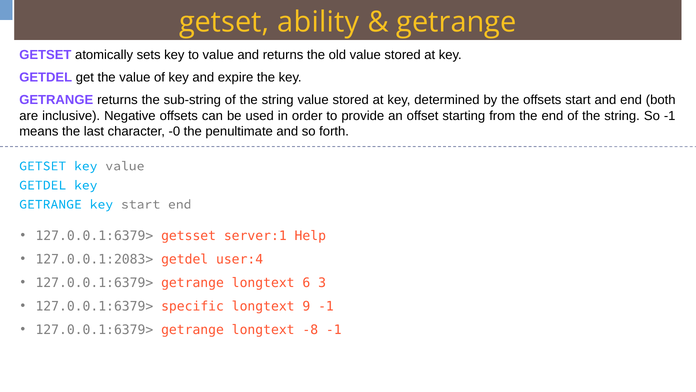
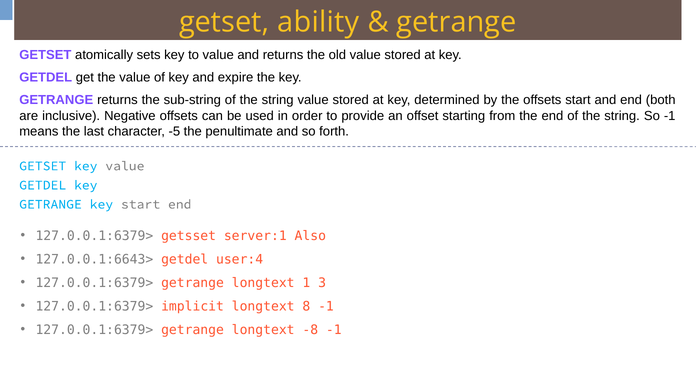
-0: -0 -> -5
Help: Help -> Also
127.0.0.1:2083>: 127.0.0.1:2083> -> 127.0.0.1:6643>
6: 6 -> 1
specific: specific -> implicit
9: 9 -> 8
